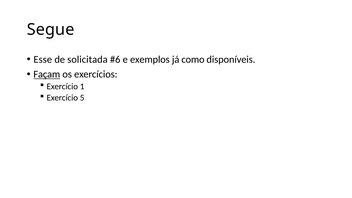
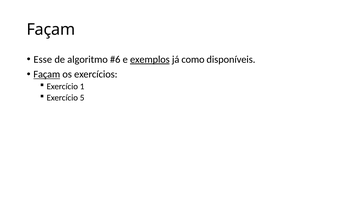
Segue at (51, 30): Segue -> Façam
solicitada: solicitada -> algoritmo
exemplos underline: none -> present
